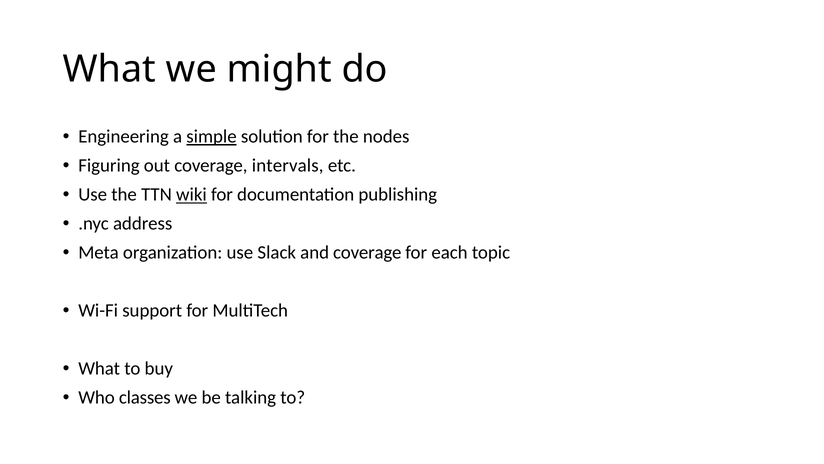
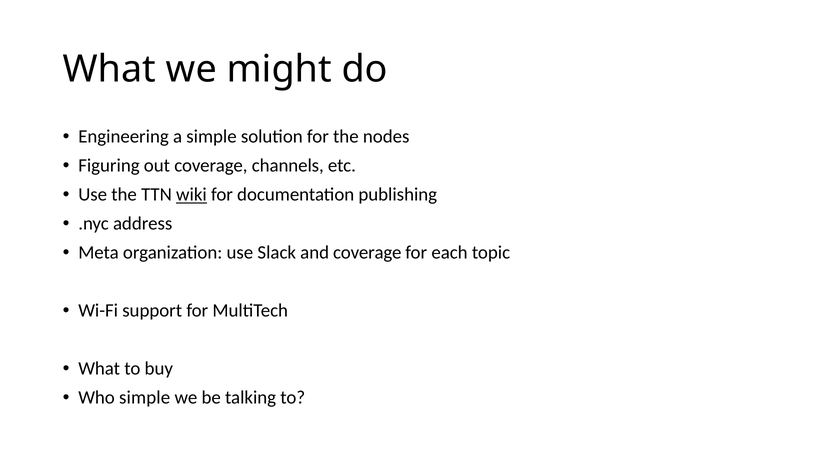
simple at (212, 137) underline: present -> none
intervals: intervals -> channels
Who classes: classes -> simple
